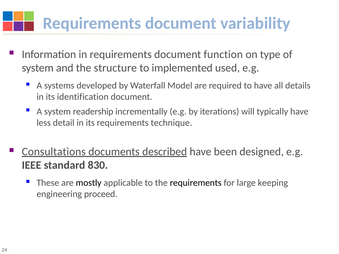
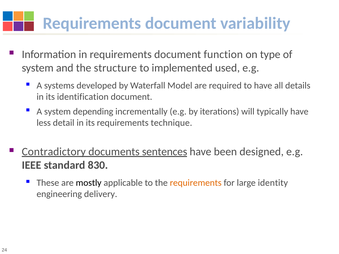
readership: readership -> depending
Consultations: Consultations -> Contradictory
described: described -> sentences
requirements at (196, 183) colour: black -> orange
keeping: keeping -> identity
proceed: proceed -> delivery
